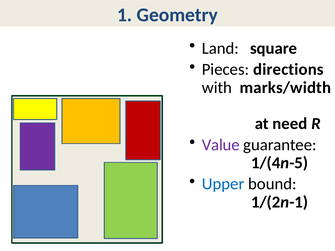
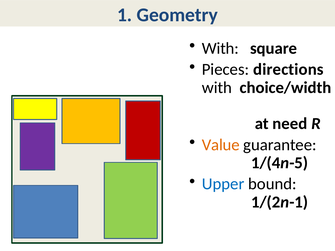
Land at (220, 48): Land -> With
marks/width: marks/width -> choice/width
Value colour: purple -> orange
